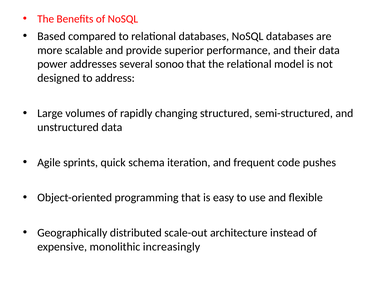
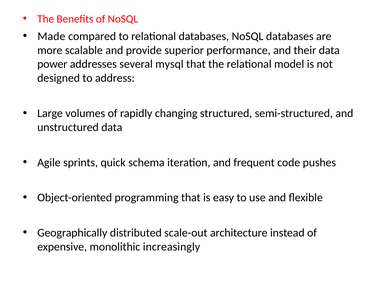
Based: Based -> Made
sonoo: sonoo -> mysql
